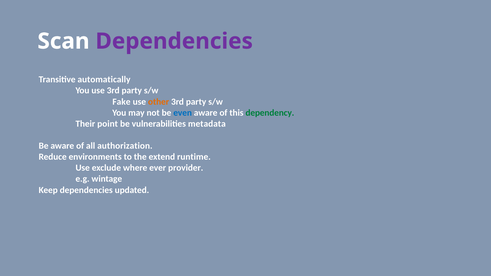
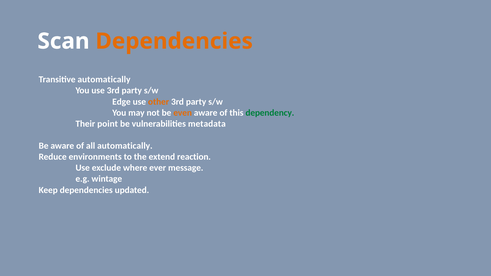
Dependencies at (174, 41) colour: purple -> orange
Fake: Fake -> Edge
even colour: blue -> orange
all authorization: authorization -> automatically
runtime: runtime -> reaction
provider: provider -> message
